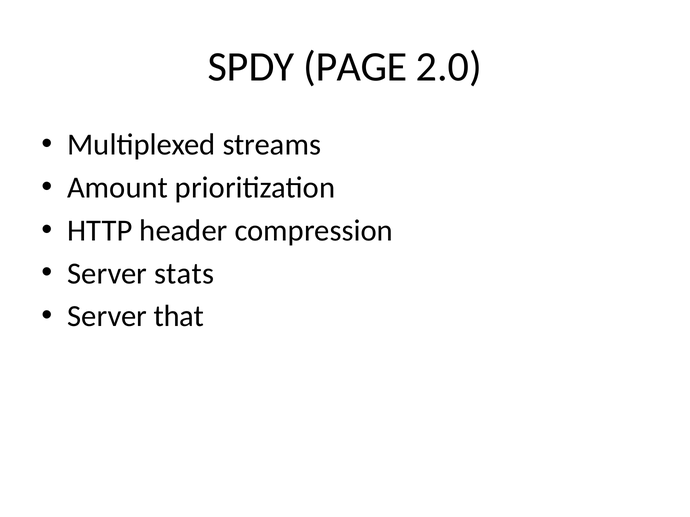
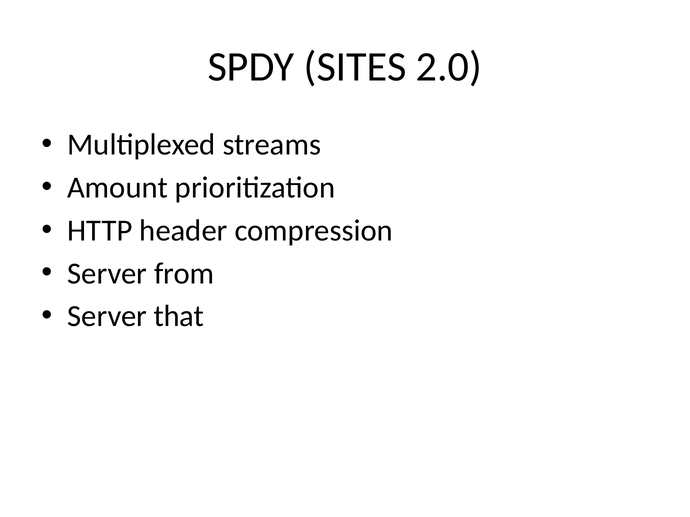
PAGE: PAGE -> SITES
stats: stats -> from
